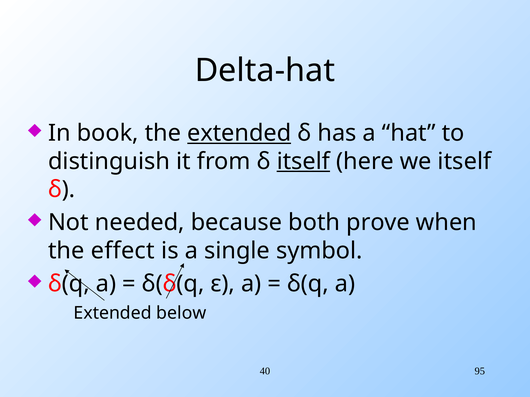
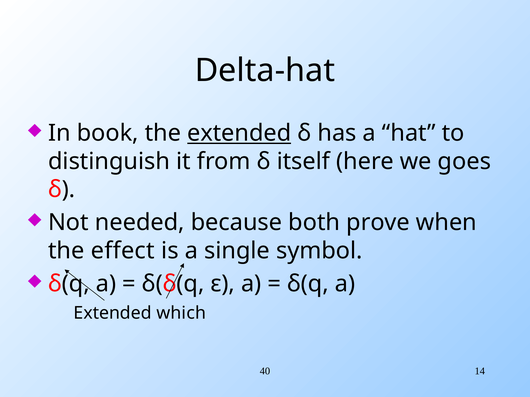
itself at (303, 162) underline: present -> none
we itself: itself -> goes
below: below -> which
95: 95 -> 14
